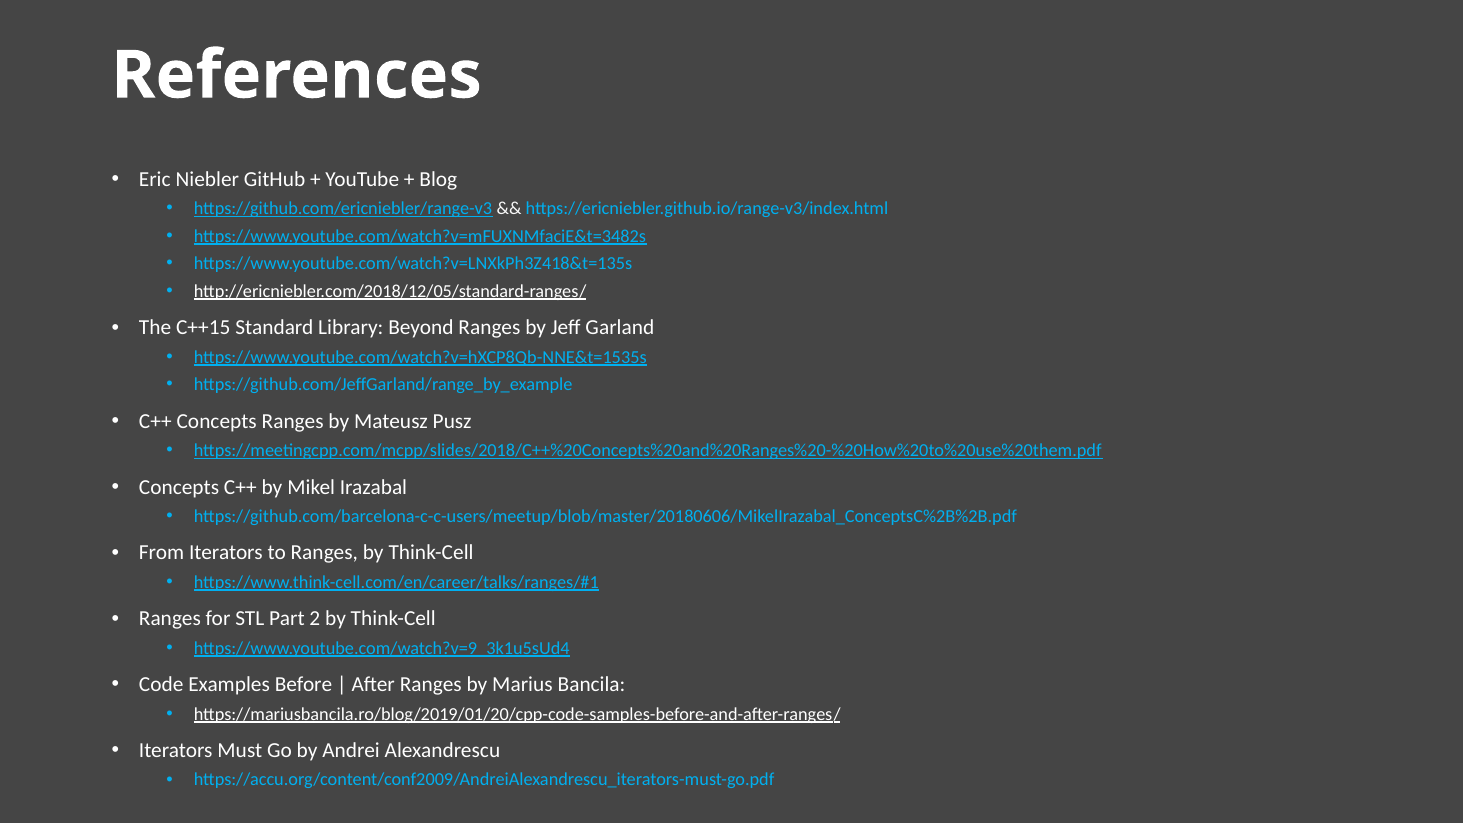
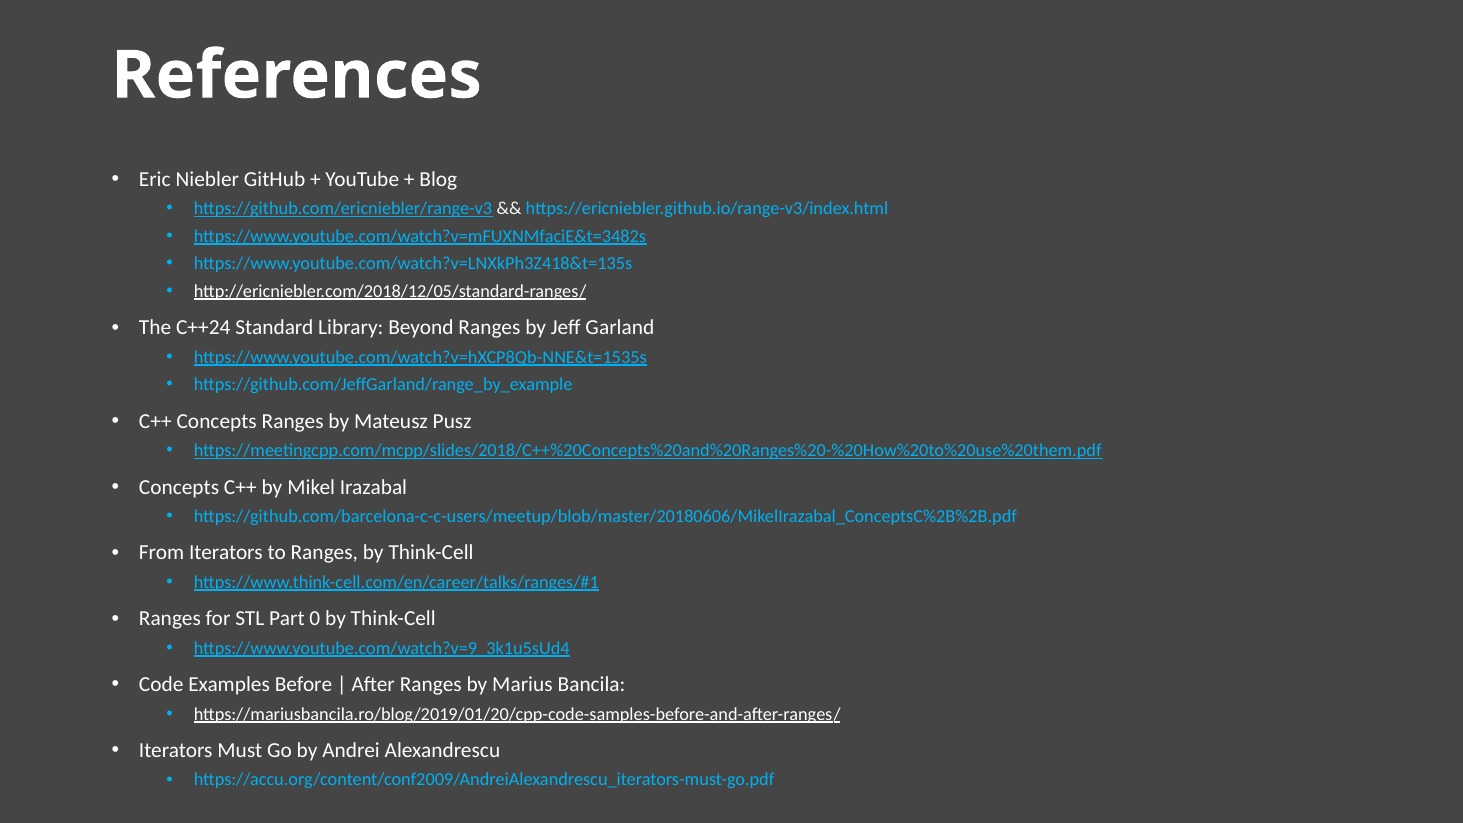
C++15: C++15 -> C++24
2: 2 -> 0
